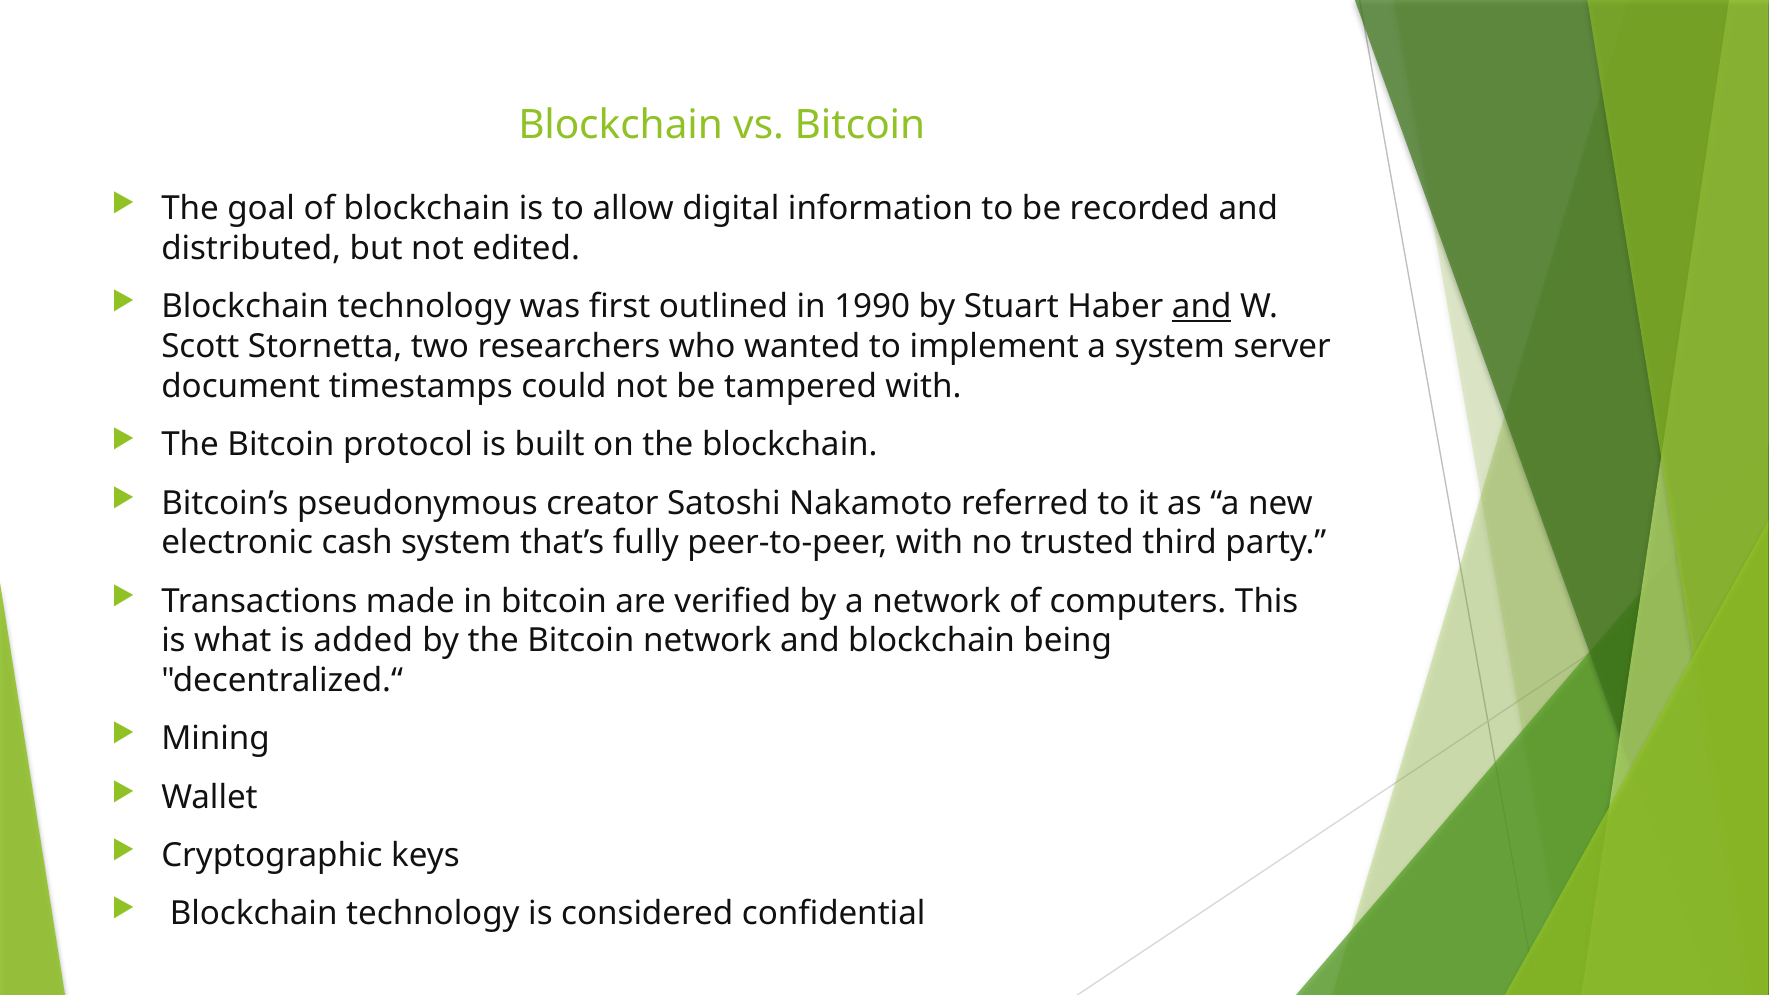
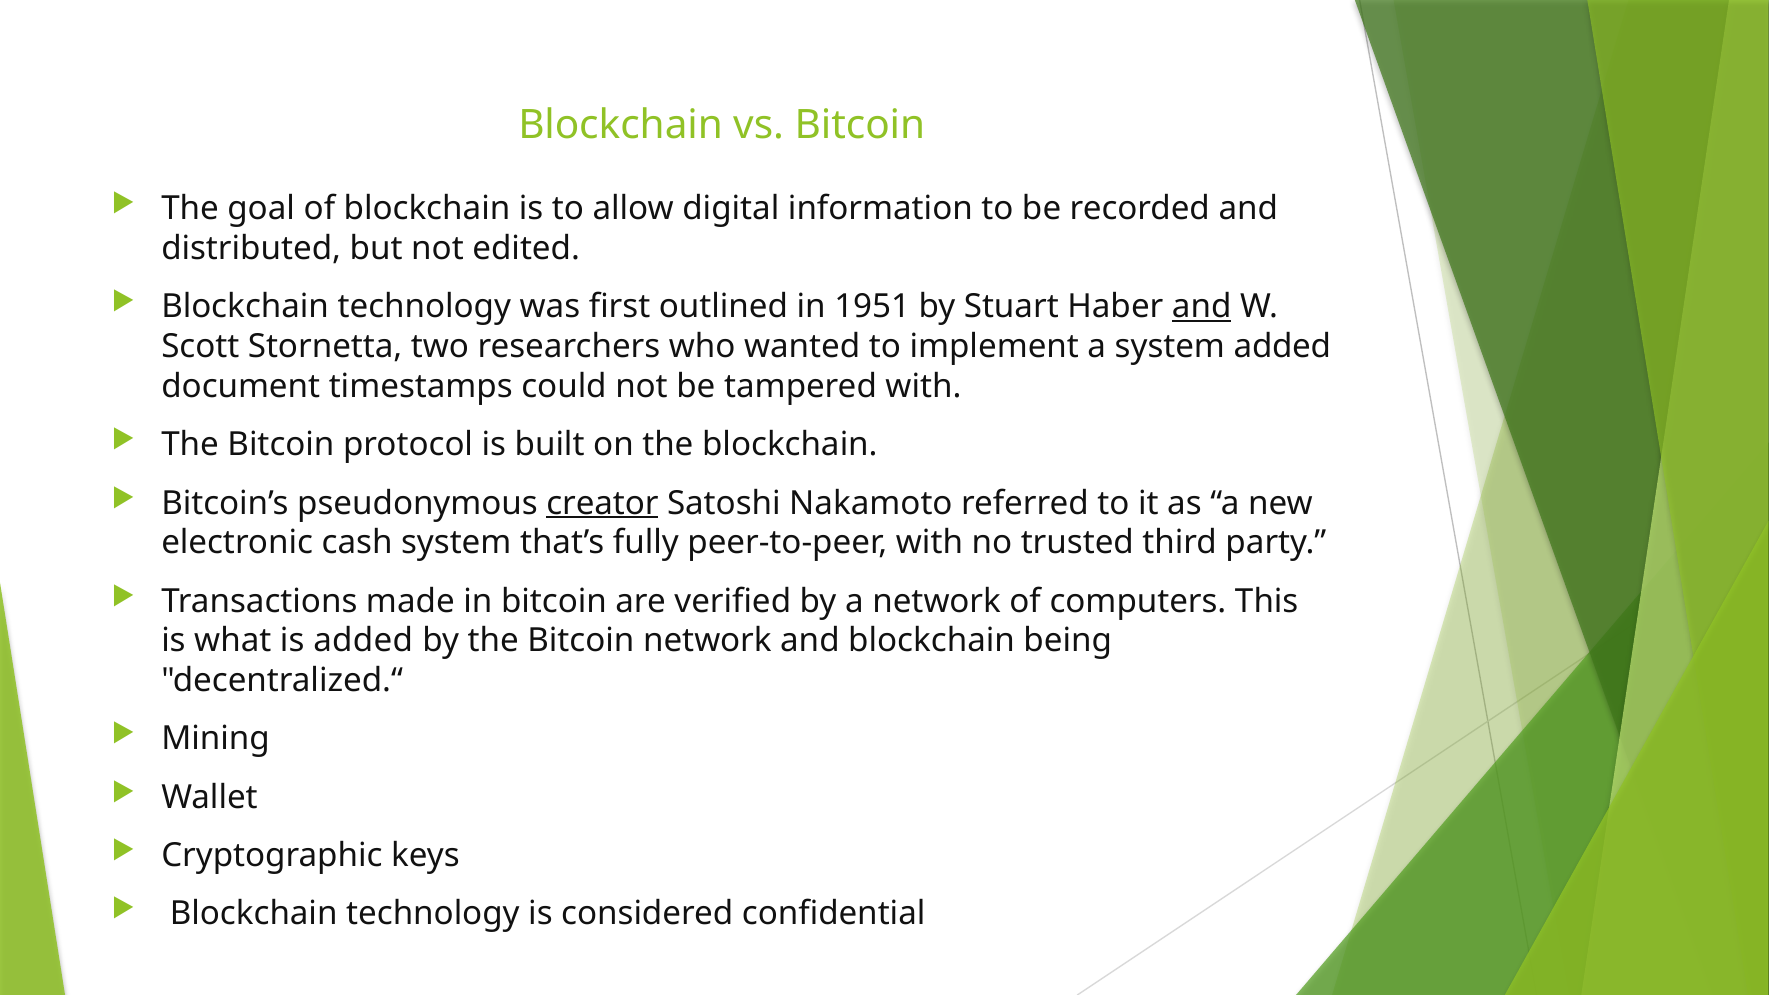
1990: 1990 -> 1951
system server: server -> added
creator underline: none -> present
